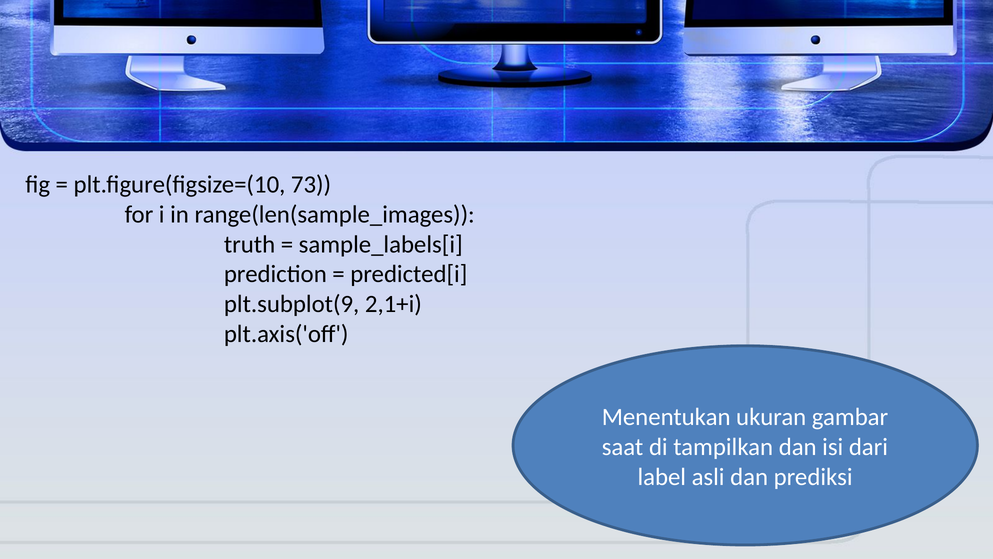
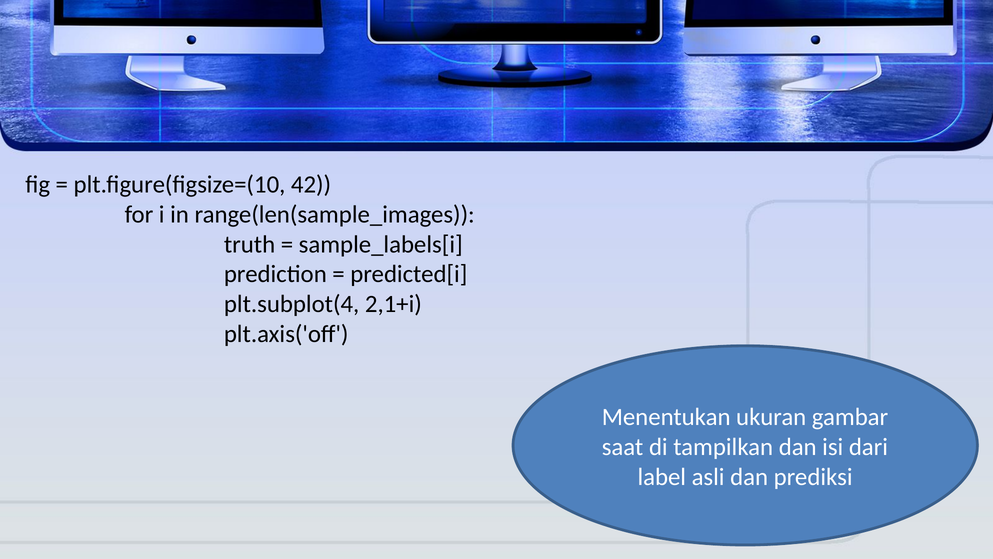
73: 73 -> 42
plt.subplot(9: plt.subplot(9 -> plt.subplot(4
